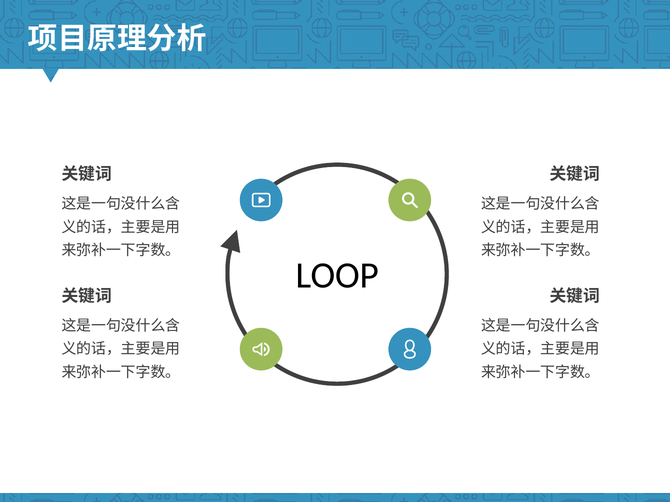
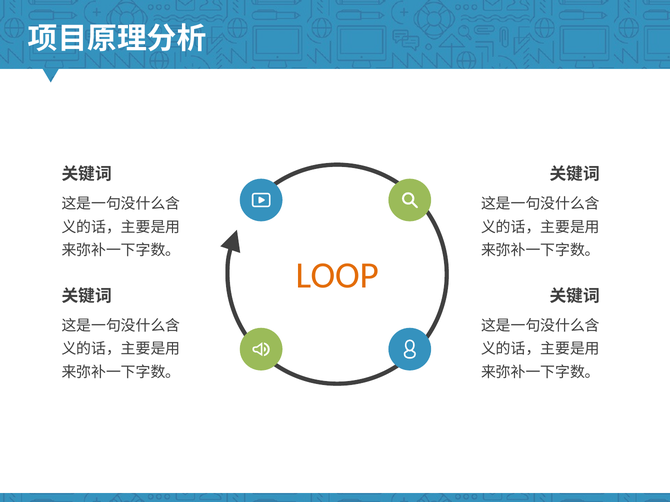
LOOP colour: black -> orange
